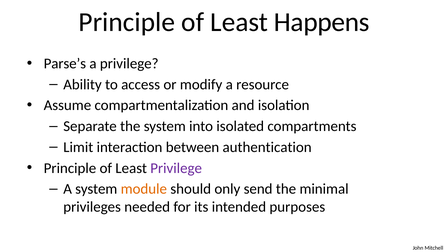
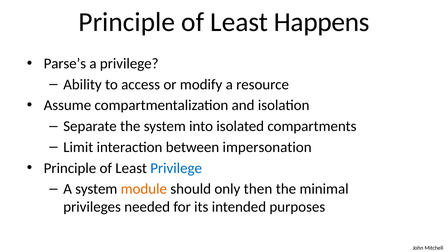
authentication: authentication -> impersonation
Privilege at (176, 168) colour: purple -> blue
send: send -> then
